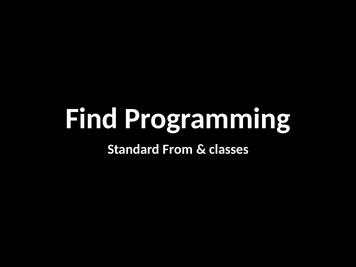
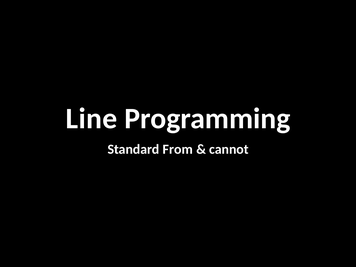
Find: Find -> Line
classes: classes -> cannot
